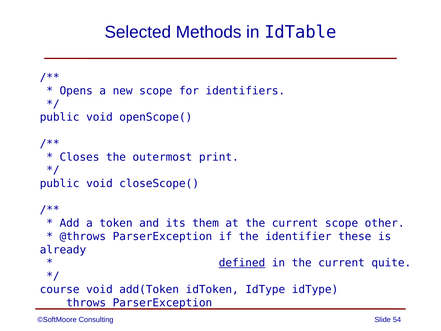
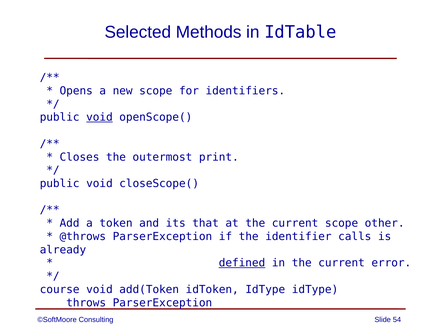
void at (99, 117) underline: none -> present
them: them -> that
these: these -> calls
quite: quite -> error
